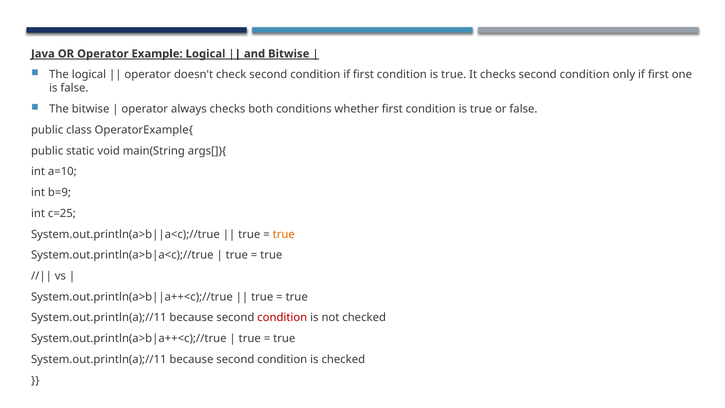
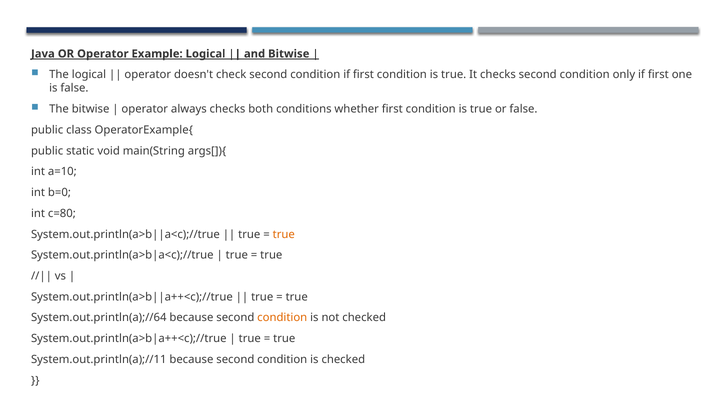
b=9: b=9 -> b=0
c=25: c=25 -> c=80
System.out.println(a);//11 at (99, 318): System.out.println(a);//11 -> System.out.println(a);//64
condition at (282, 318) colour: red -> orange
